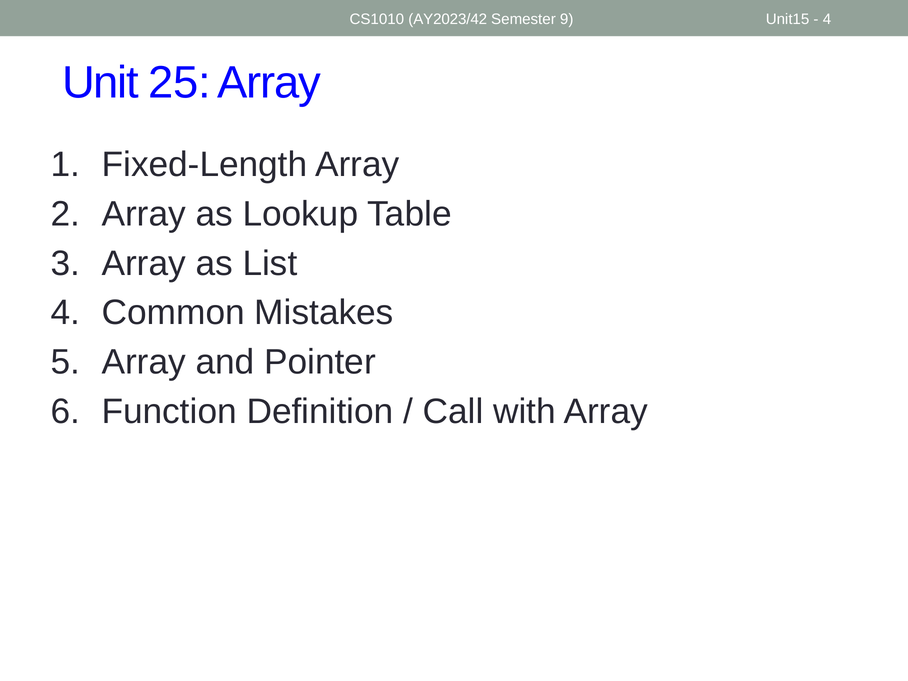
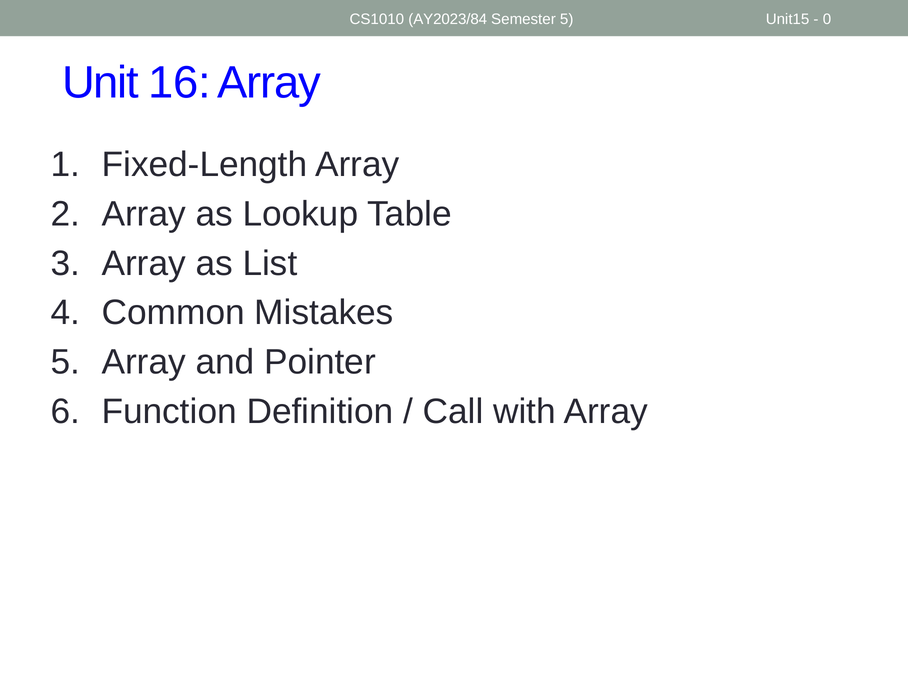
AY2023/42: AY2023/42 -> AY2023/84
Semester 9: 9 -> 5
4 at (827, 19): 4 -> 0
25: 25 -> 16
